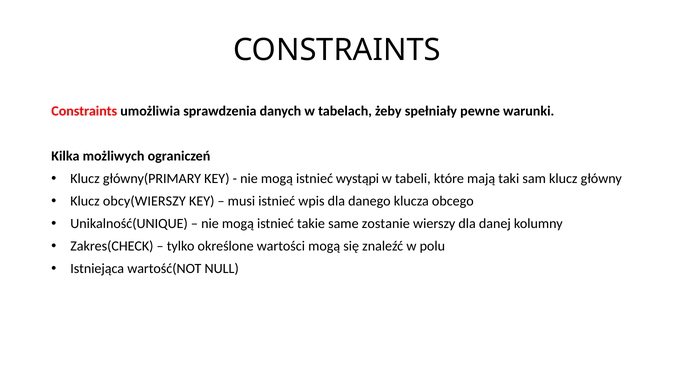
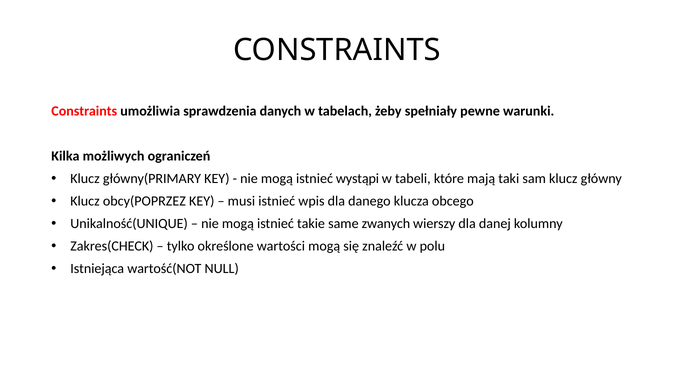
obcy(WIERSZY: obcy(WIERSZY -> obcy(POPRZEZ
zostanie: zostanie -> zwanych
